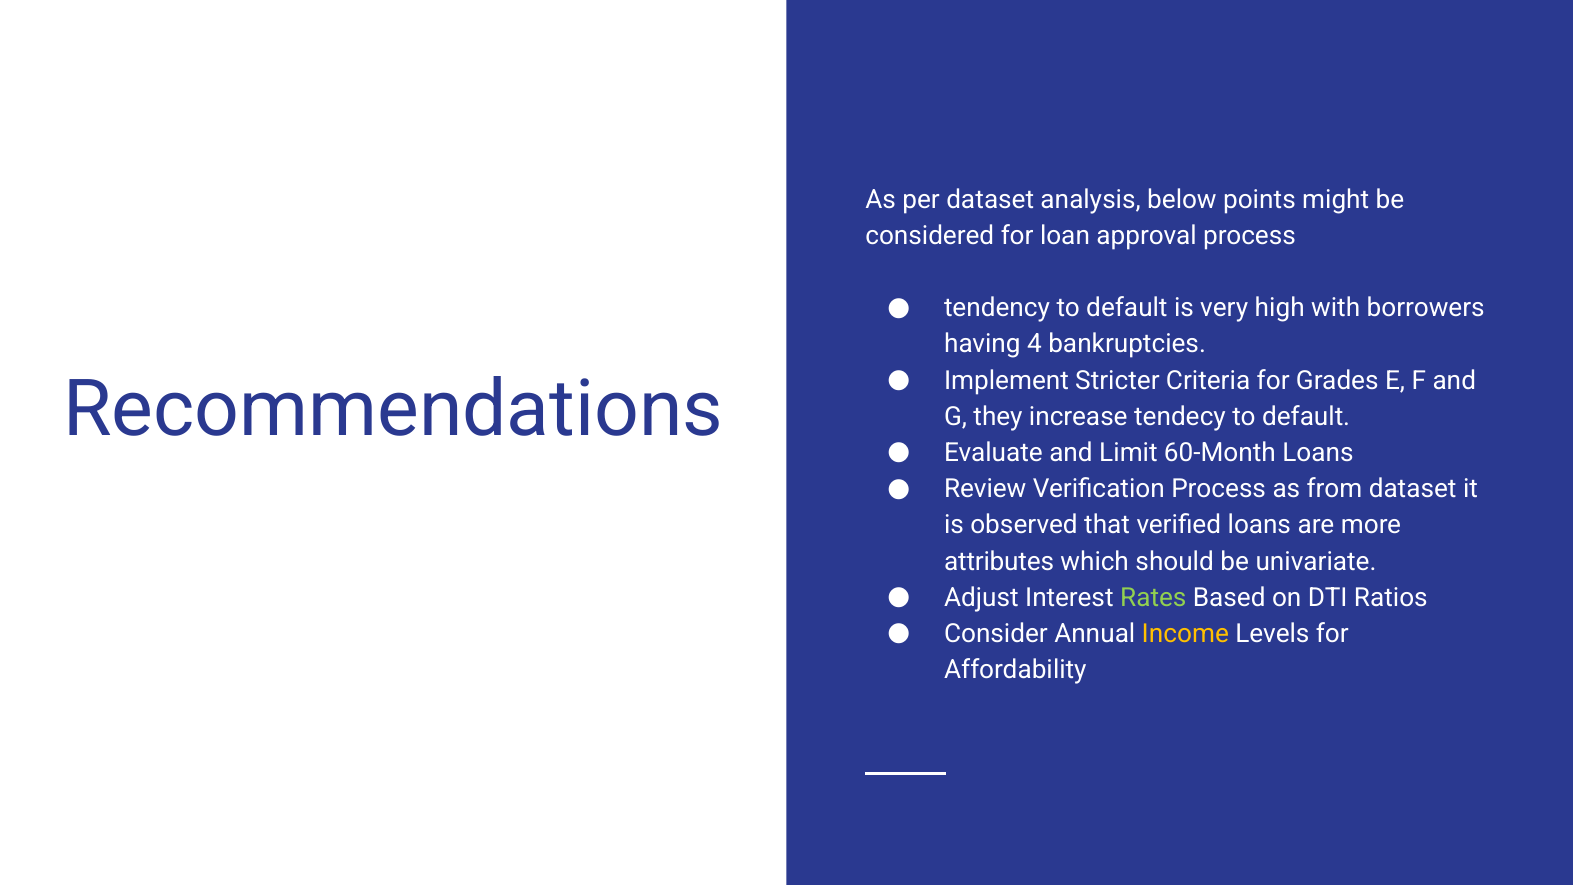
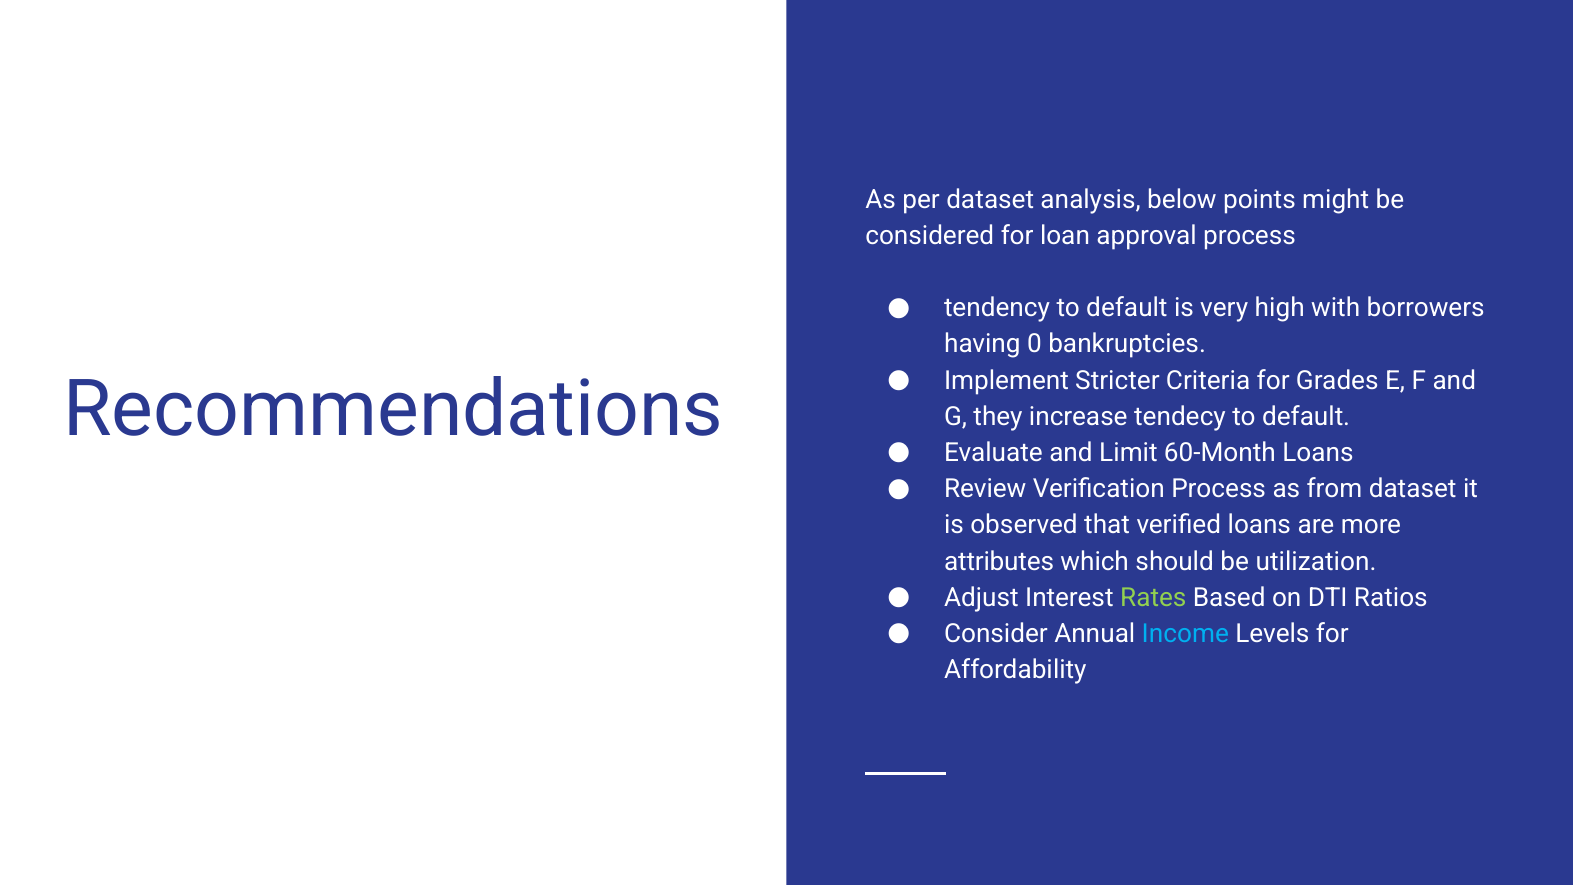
4: 4 -> 0
univariate: univariate -> utilization
Income colour: yellow -> light blue
